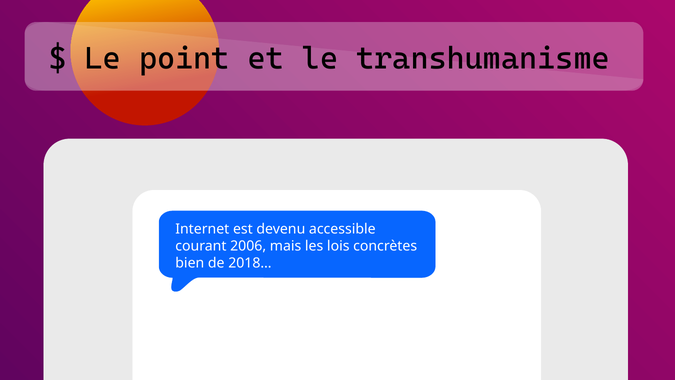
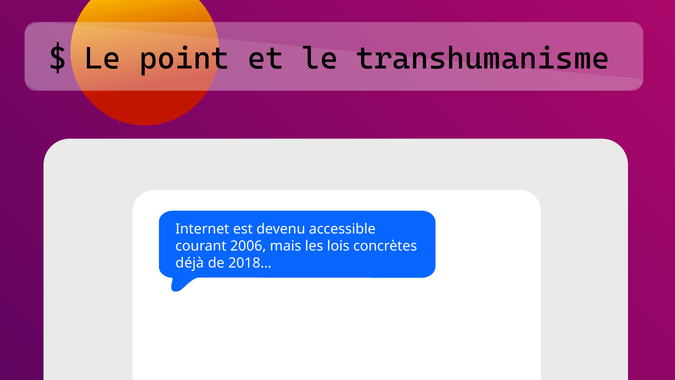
bien at (190, 263): bien -> déjà
